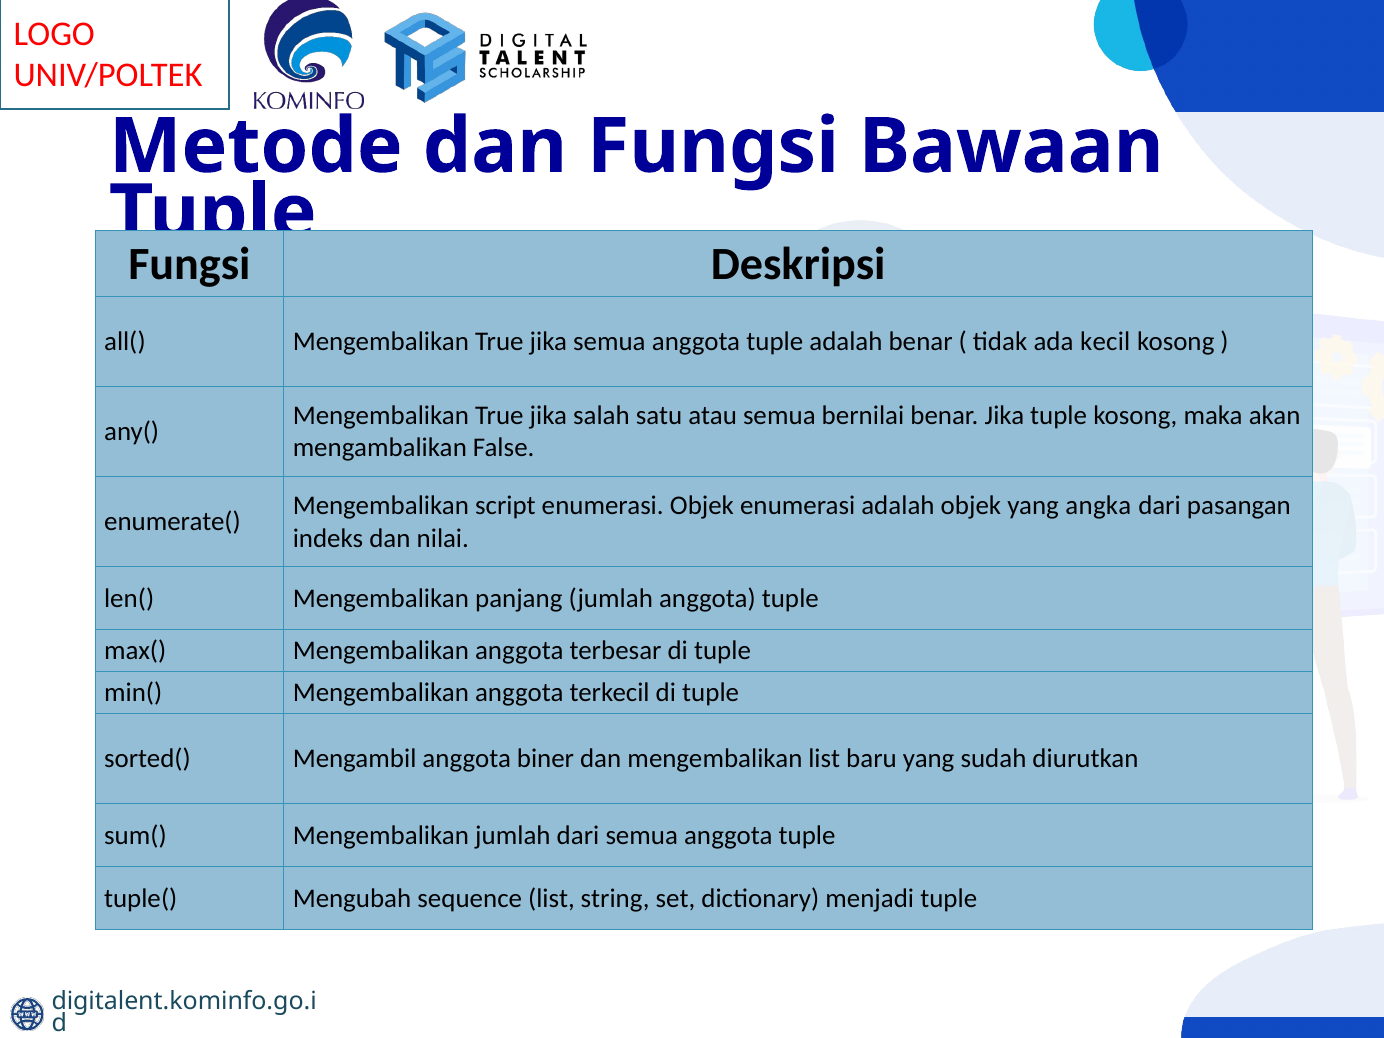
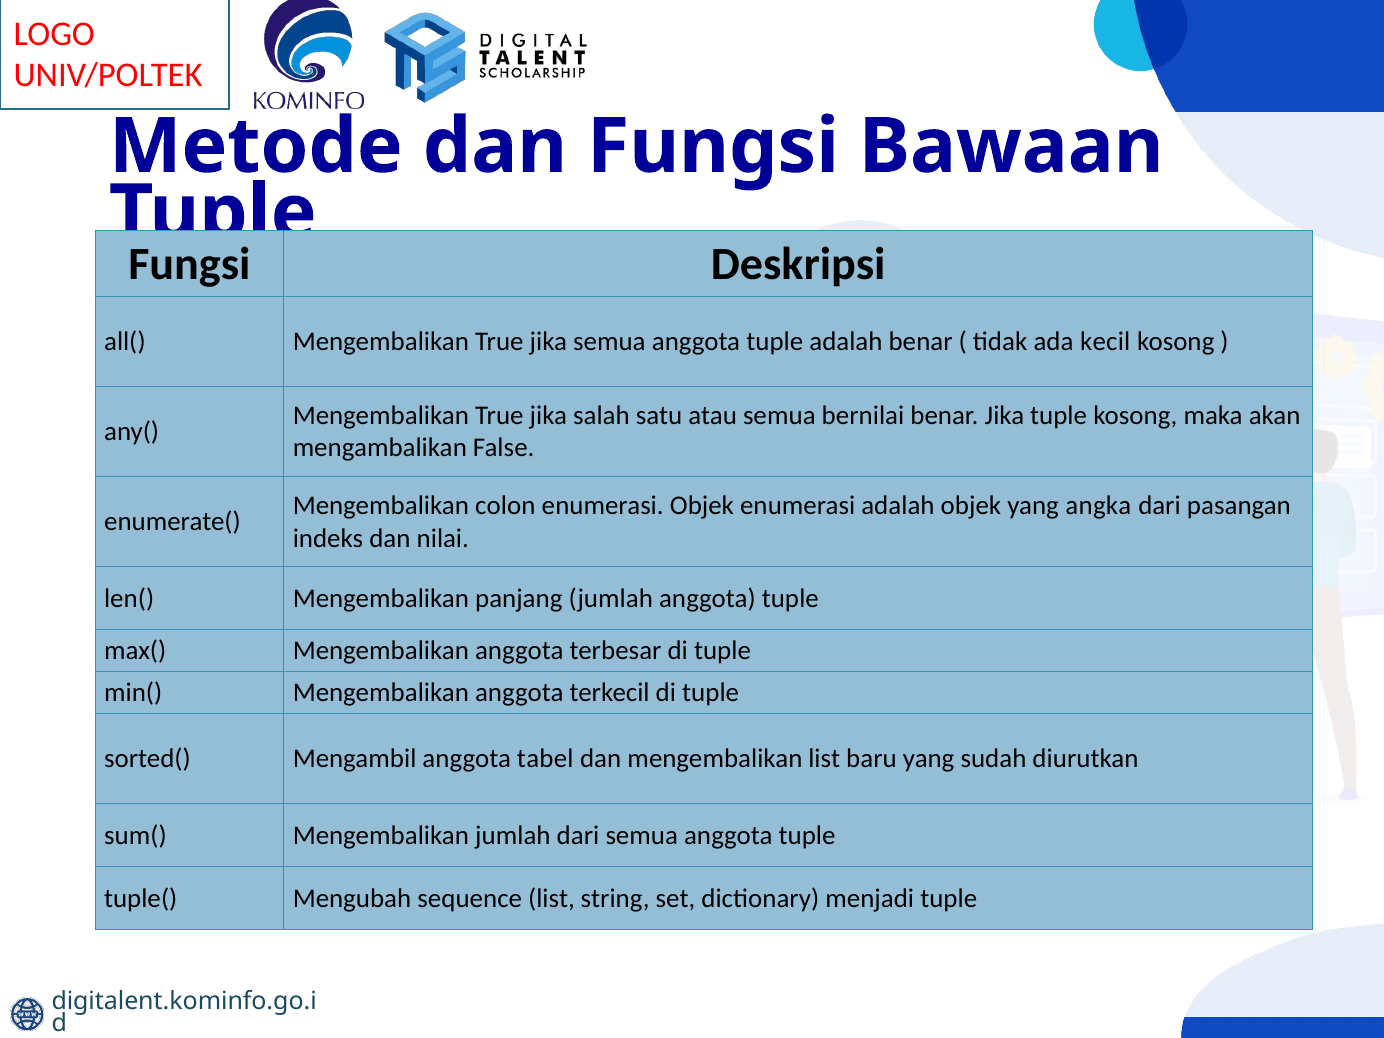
script: script -> colon
biner: biner -> tabel
